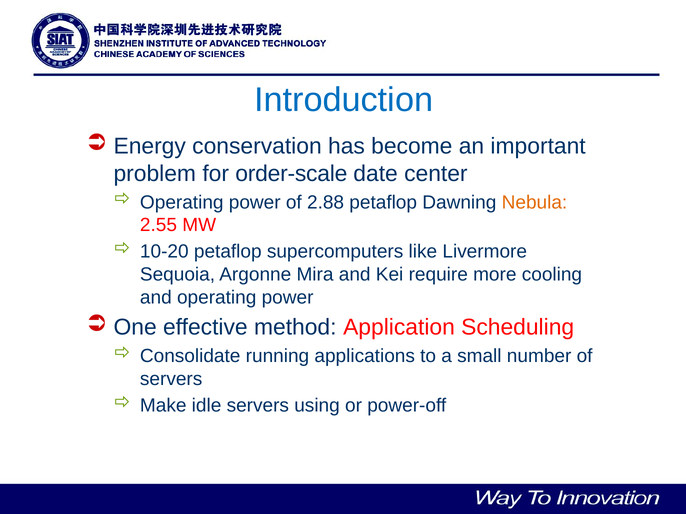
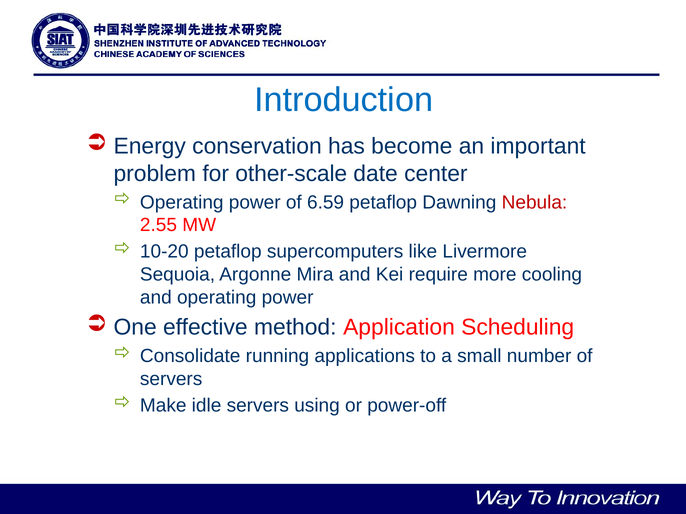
order-scale: order-scale -> other-scale
2.88: 2.88 -> 6.59
Nebula colour: orange -> red
